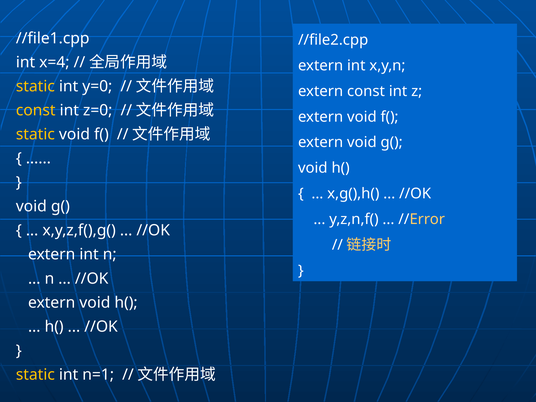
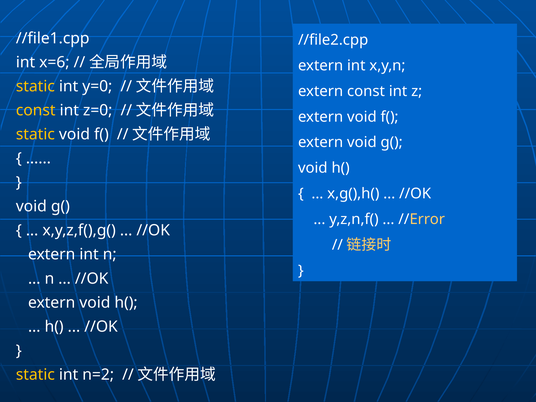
x=4: x=4 -> x=6
n=1: n=1 -> n=2
